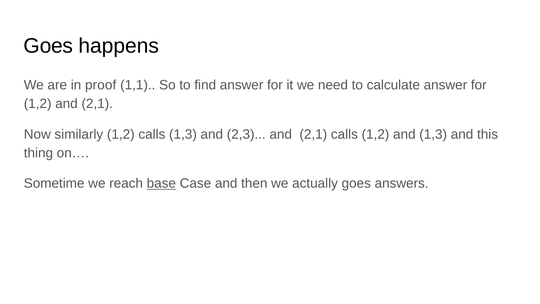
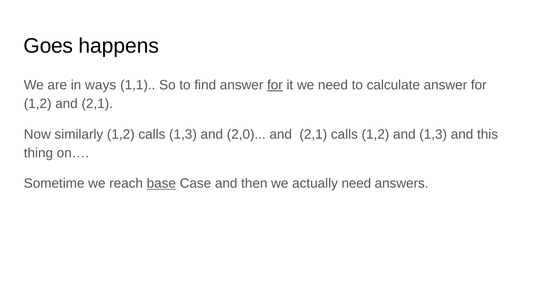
proof: proof -> ways
for at (275, 85) underline: none -> present
2,3: 2,3 -> 2,0
actually goes: goes -> need
